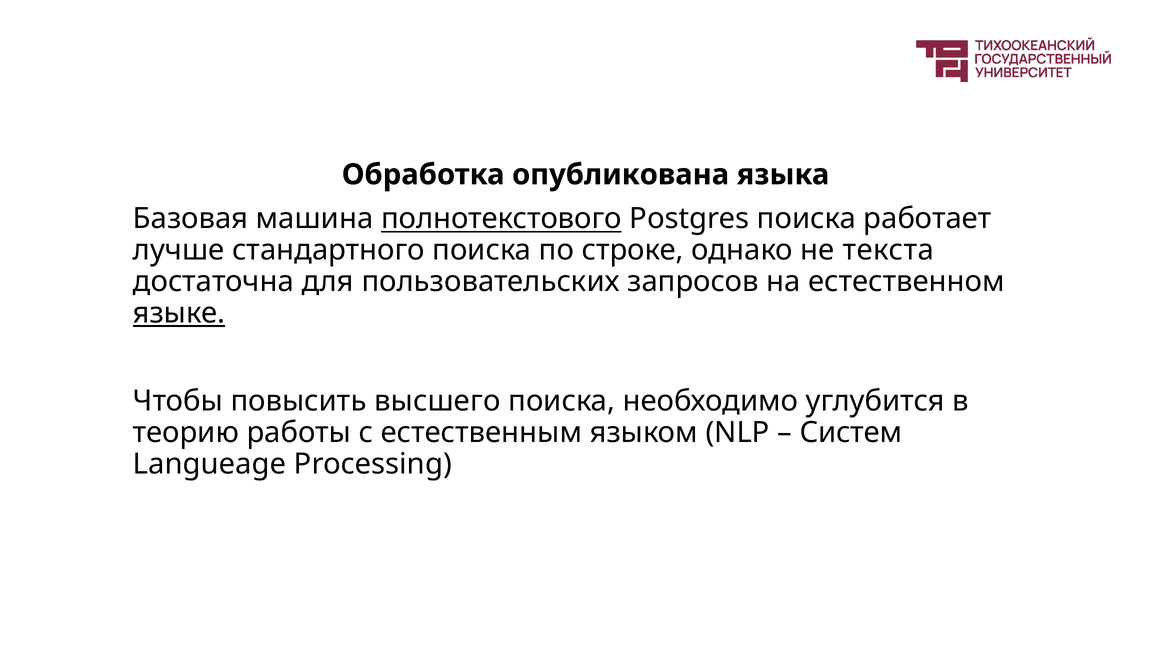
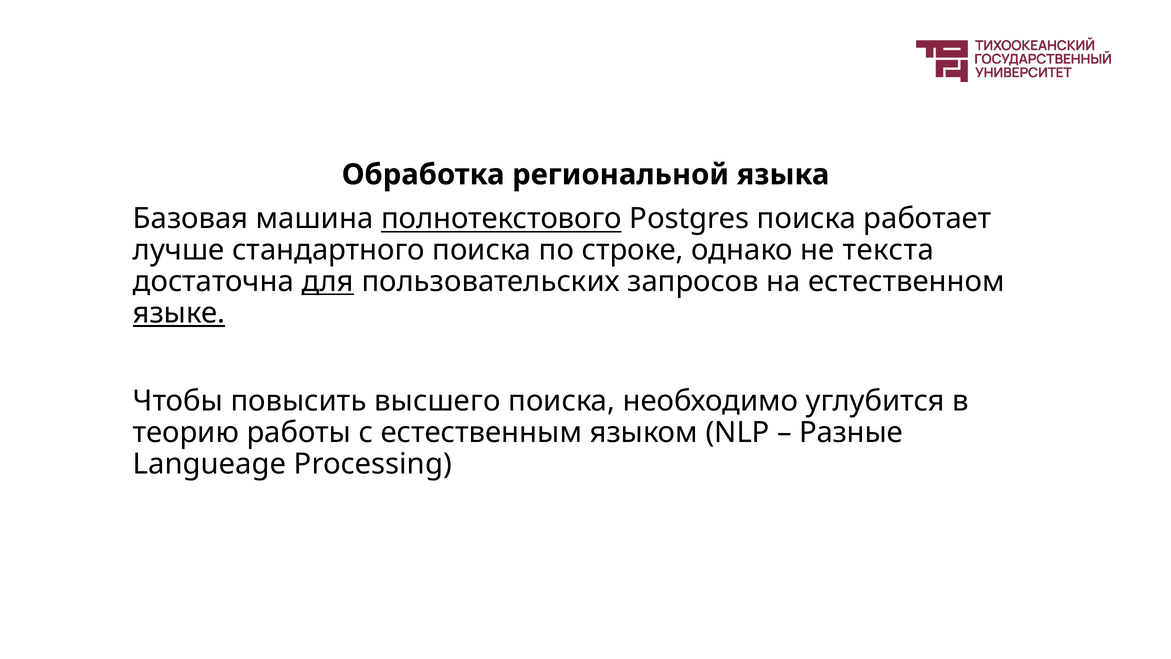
опубликована: опубликована -> региональной
для underline: none -> present
Систем: Систем -> Разные
